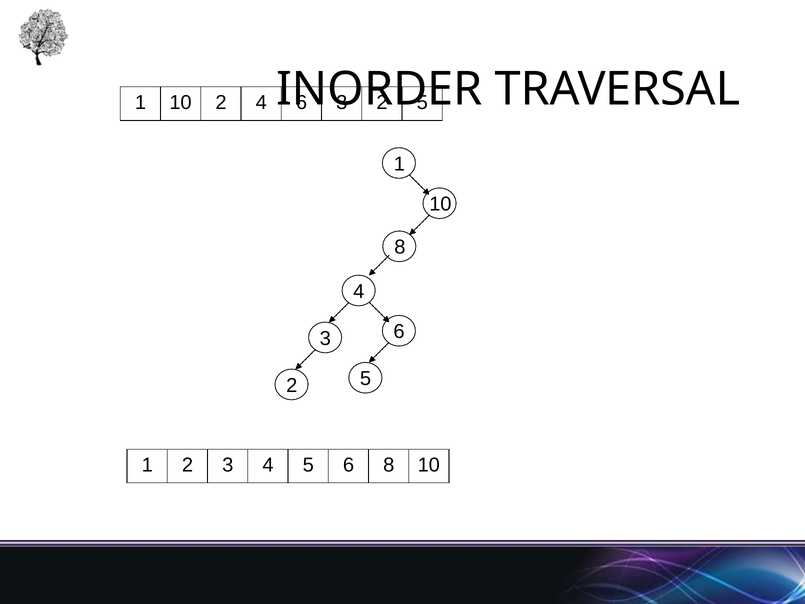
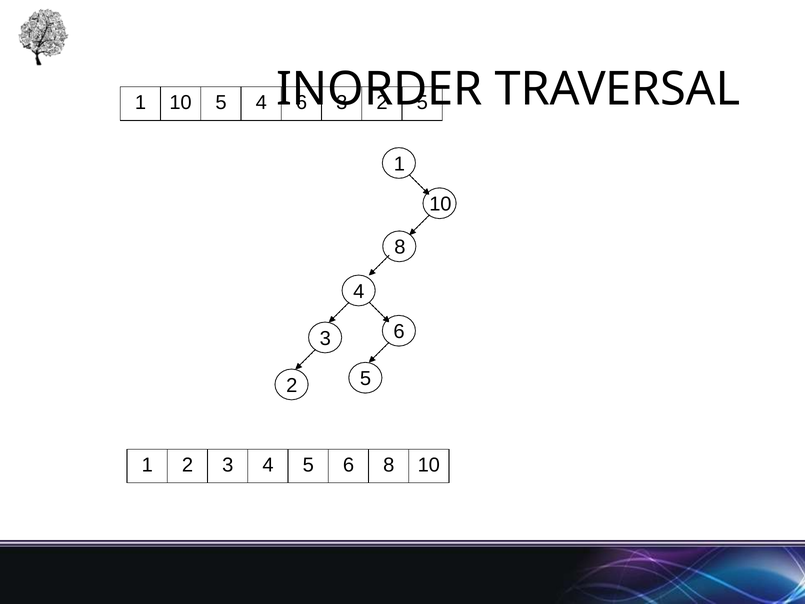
10 2: 2 -> 5
